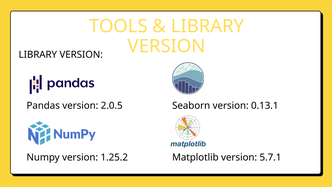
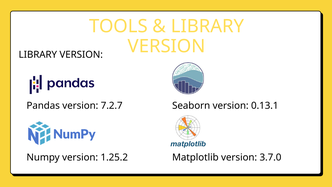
2.0.5: 2.0.5 -> 7.2.7
5.7.1: 5.7.1 -> 3.7.0
